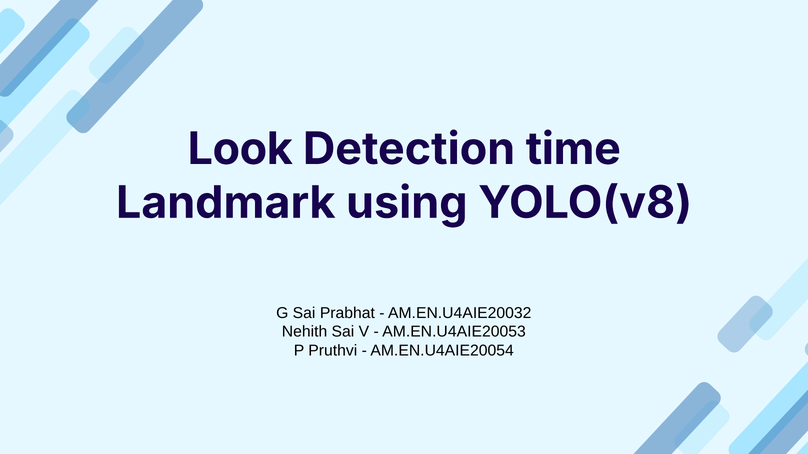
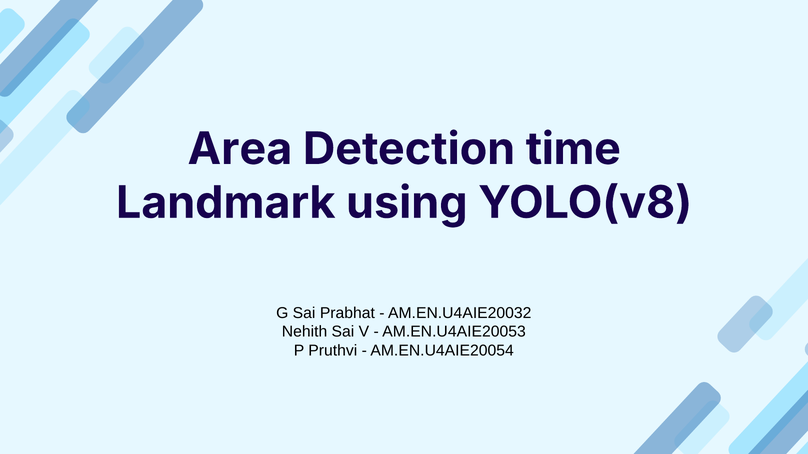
Look: Look -> Area
